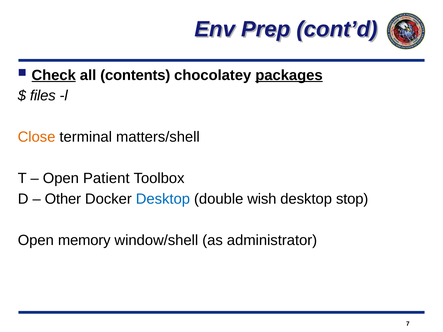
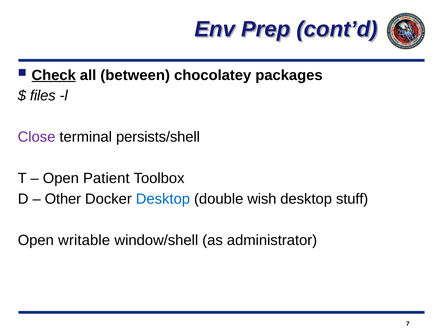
contents: contents -> between
packages underline: present -> none
Close colour: orange -> purple
matters/shell: matters/shell -> persists/shell
stop: stop -> stuff
memory: memory -> writable
